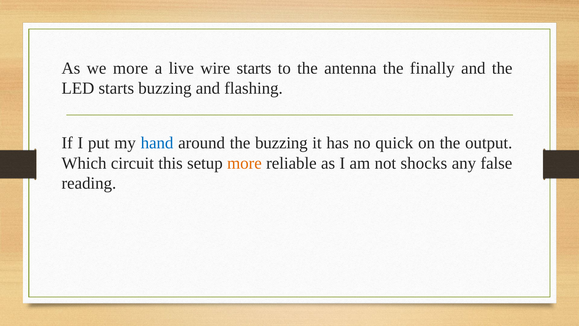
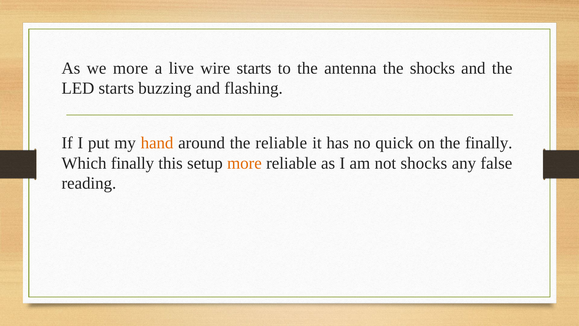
the finally: finally -> shocks
hand colour: blue -> orange
the buzzing: buzzing -> reliable
the output: output -> finally
Which circuit: circuit -> finally
